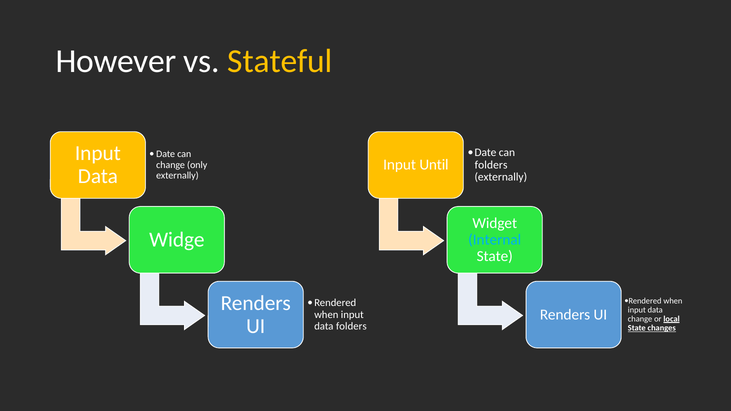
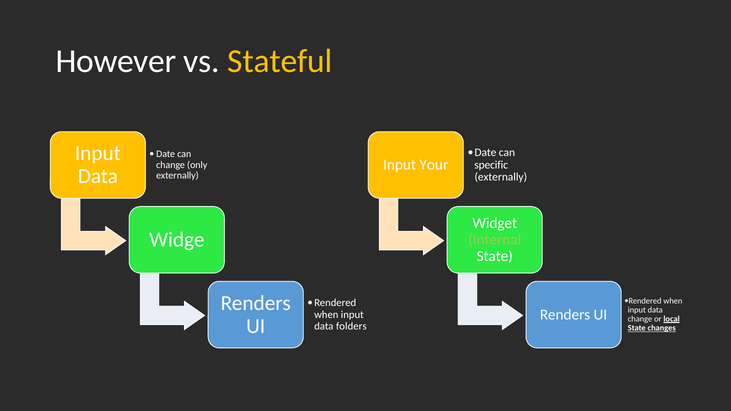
Until: Until -> Your
folders at (491, 165): folders -> specific
Internal colour: light blue -> light green
